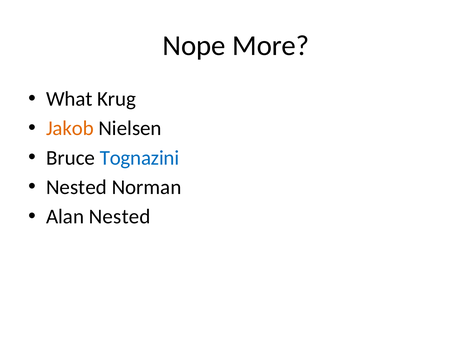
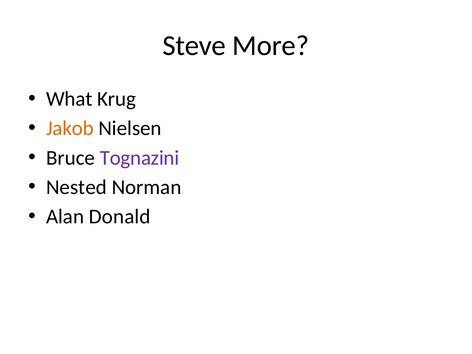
Nope: Nope -> Steve
Tognazini colour: blue -> purple
Alan Nested: Nested -> Donald
